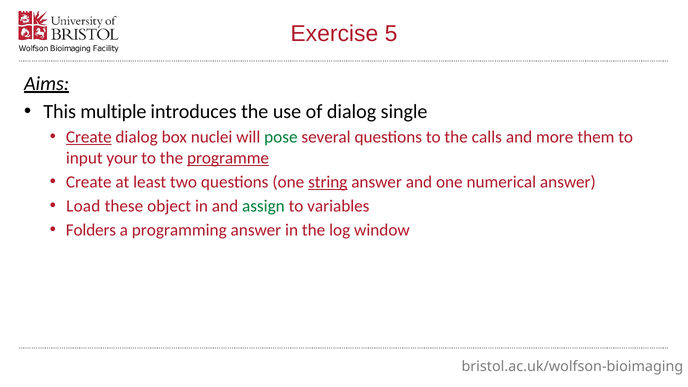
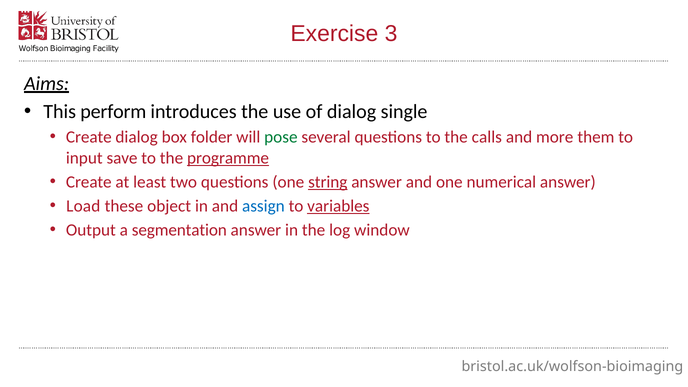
5: 5 -> 3
multiple: multiple -> perform
Create at (89, 137) underline: present -> none
nuclei: nuclei -> folder
your: your -> save
assign colour: green -> blue
variables underline: none -> present
Folders: Folders -> Output
programming: programming -> segmentation
